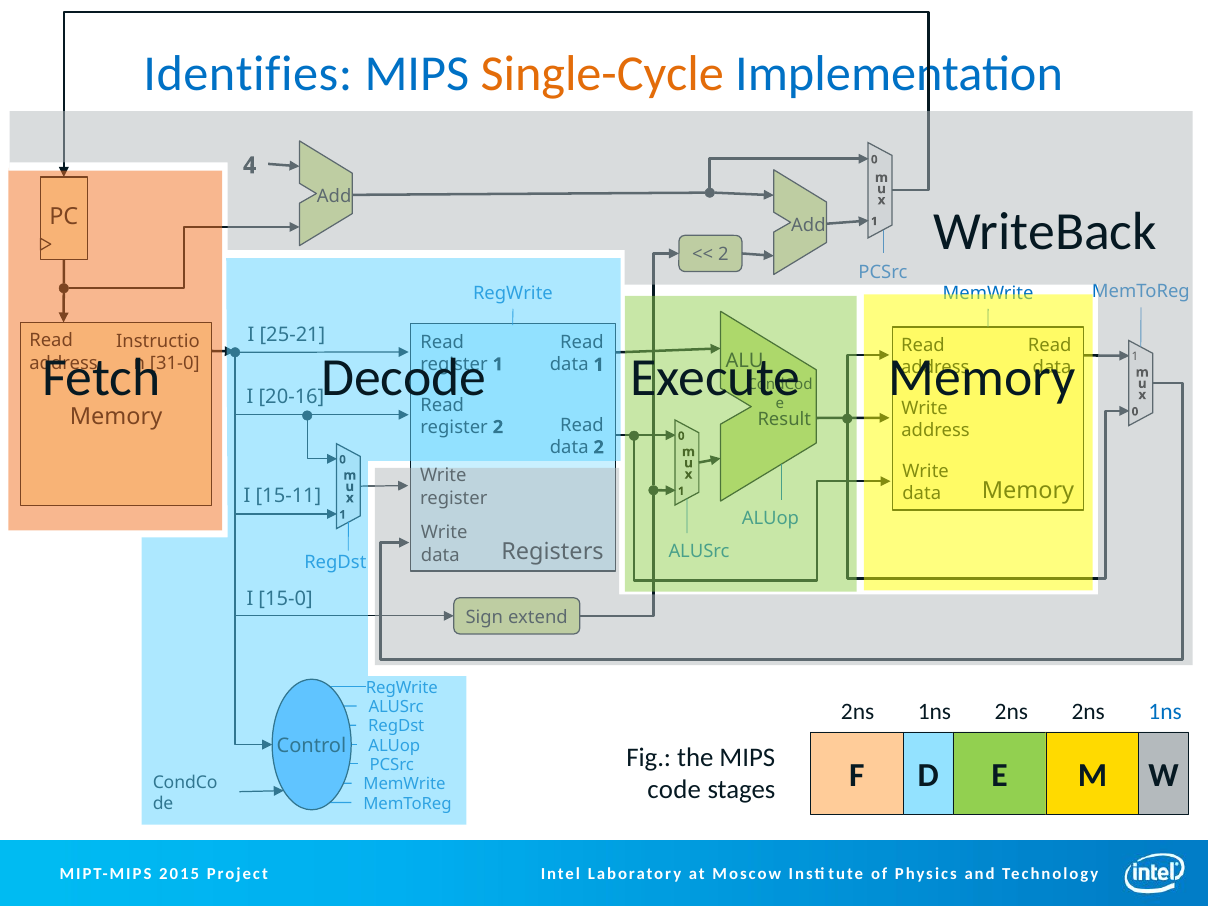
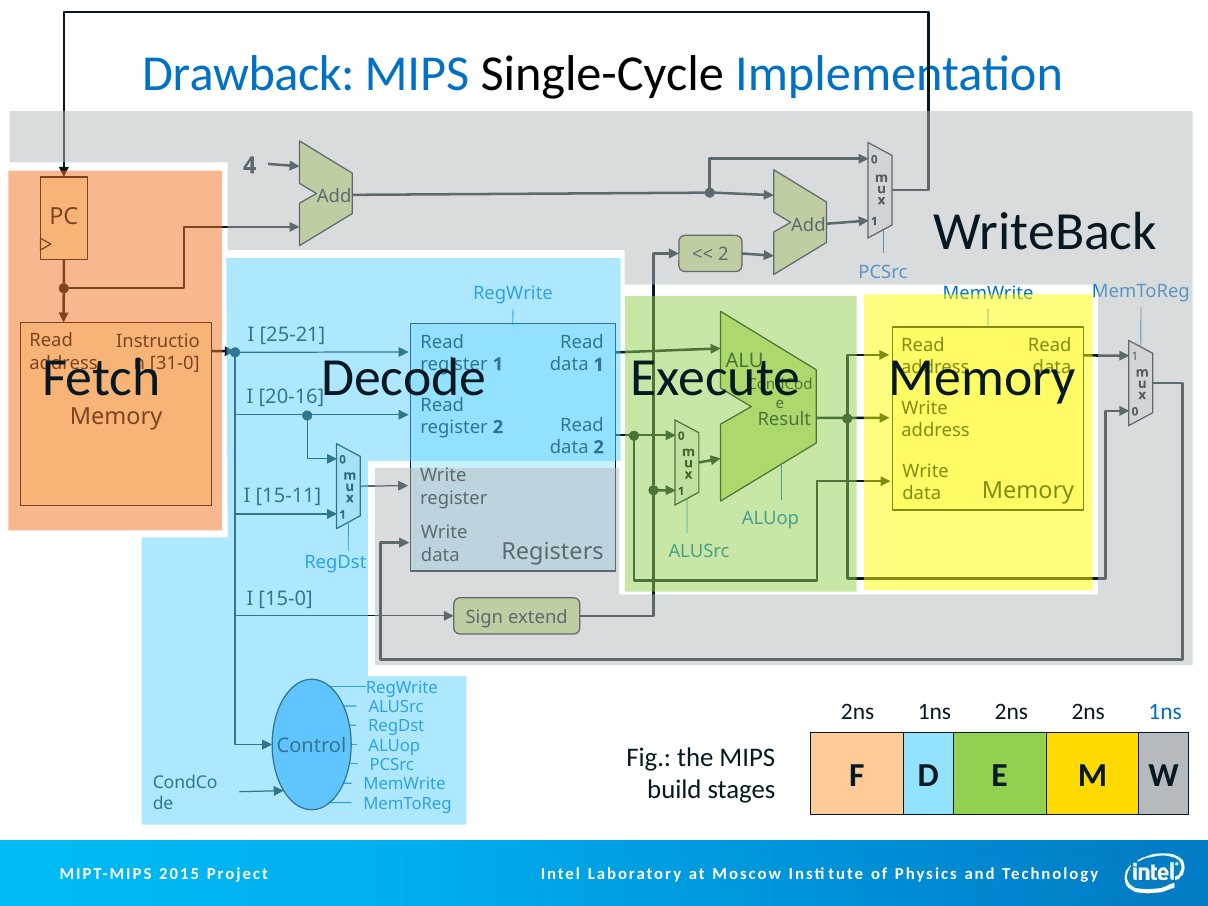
Identifies: Identifies -> Drawback
Single-Cycle colour: orange -> black
code: code -> build
